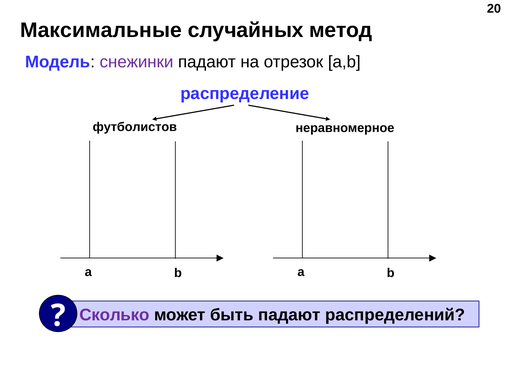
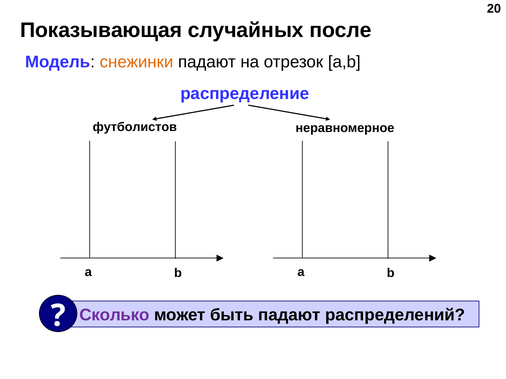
Максимальные: Максимальные -> Показывающая
метод: метод -> после
снежинки colour: purple -> orange
